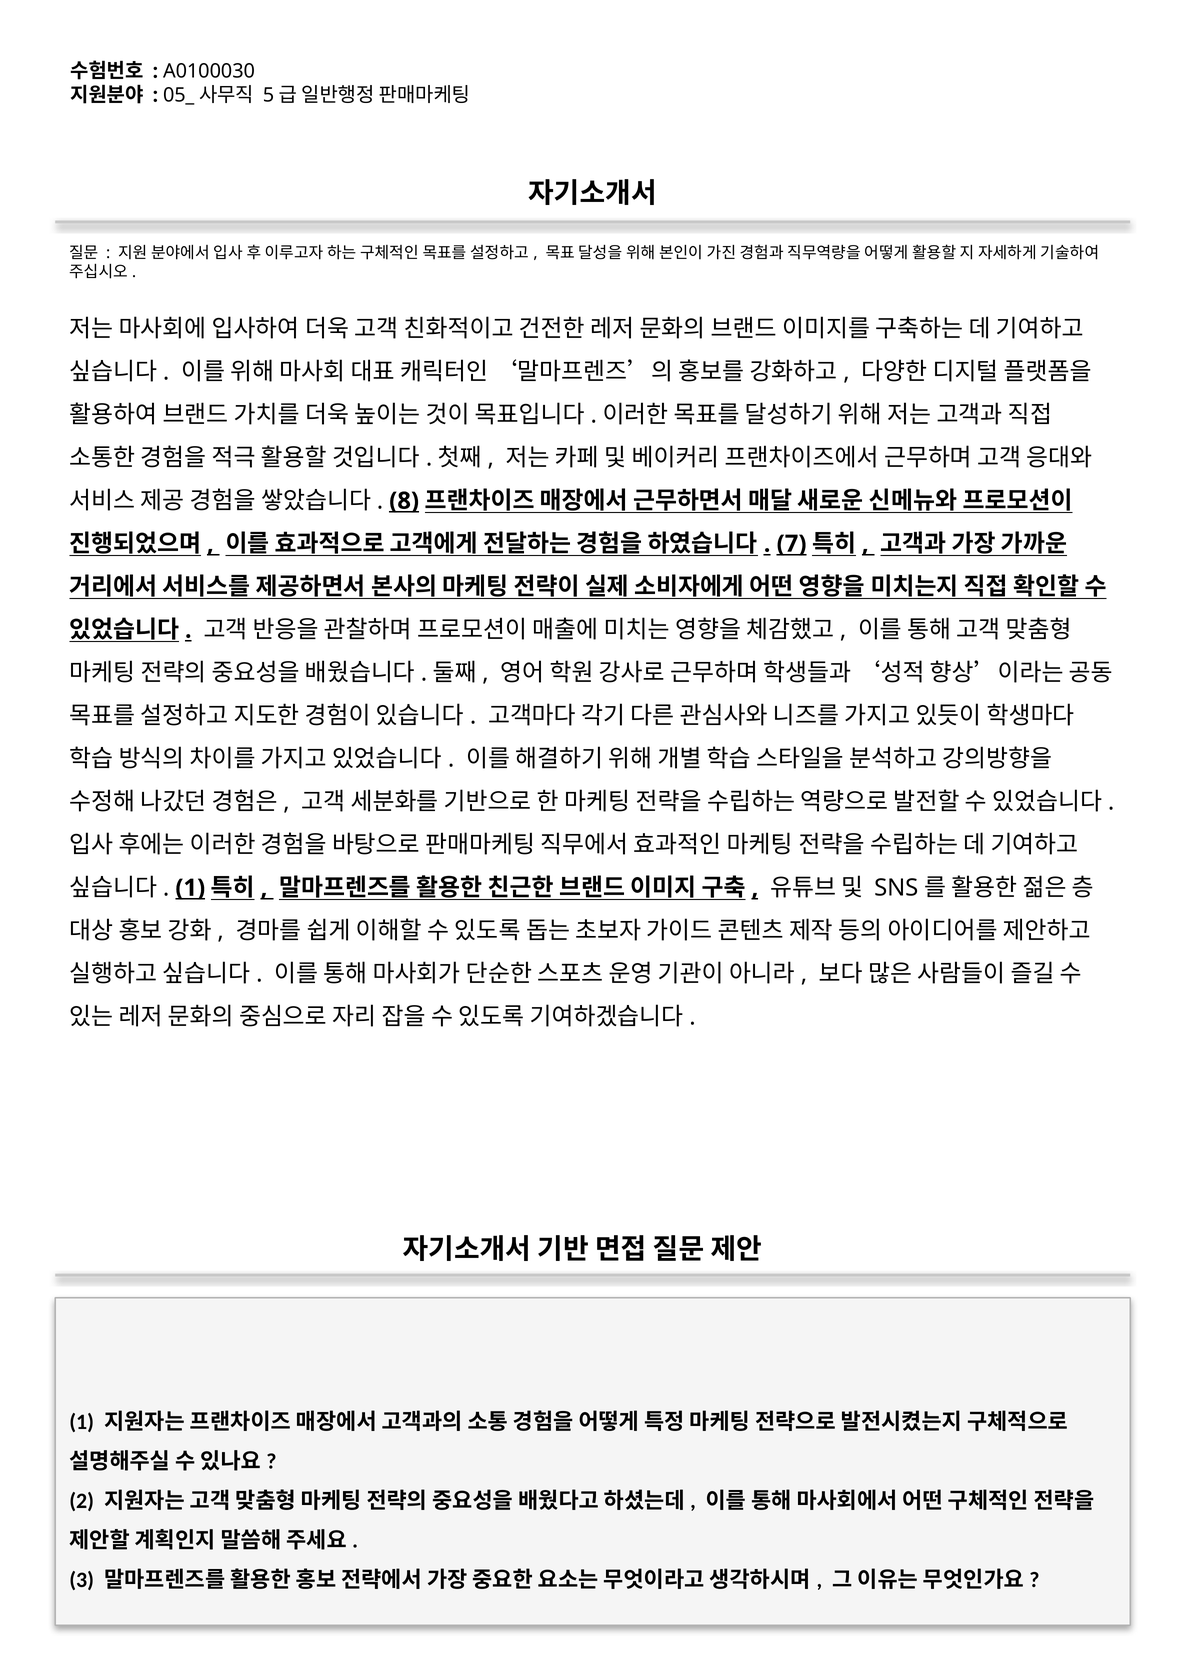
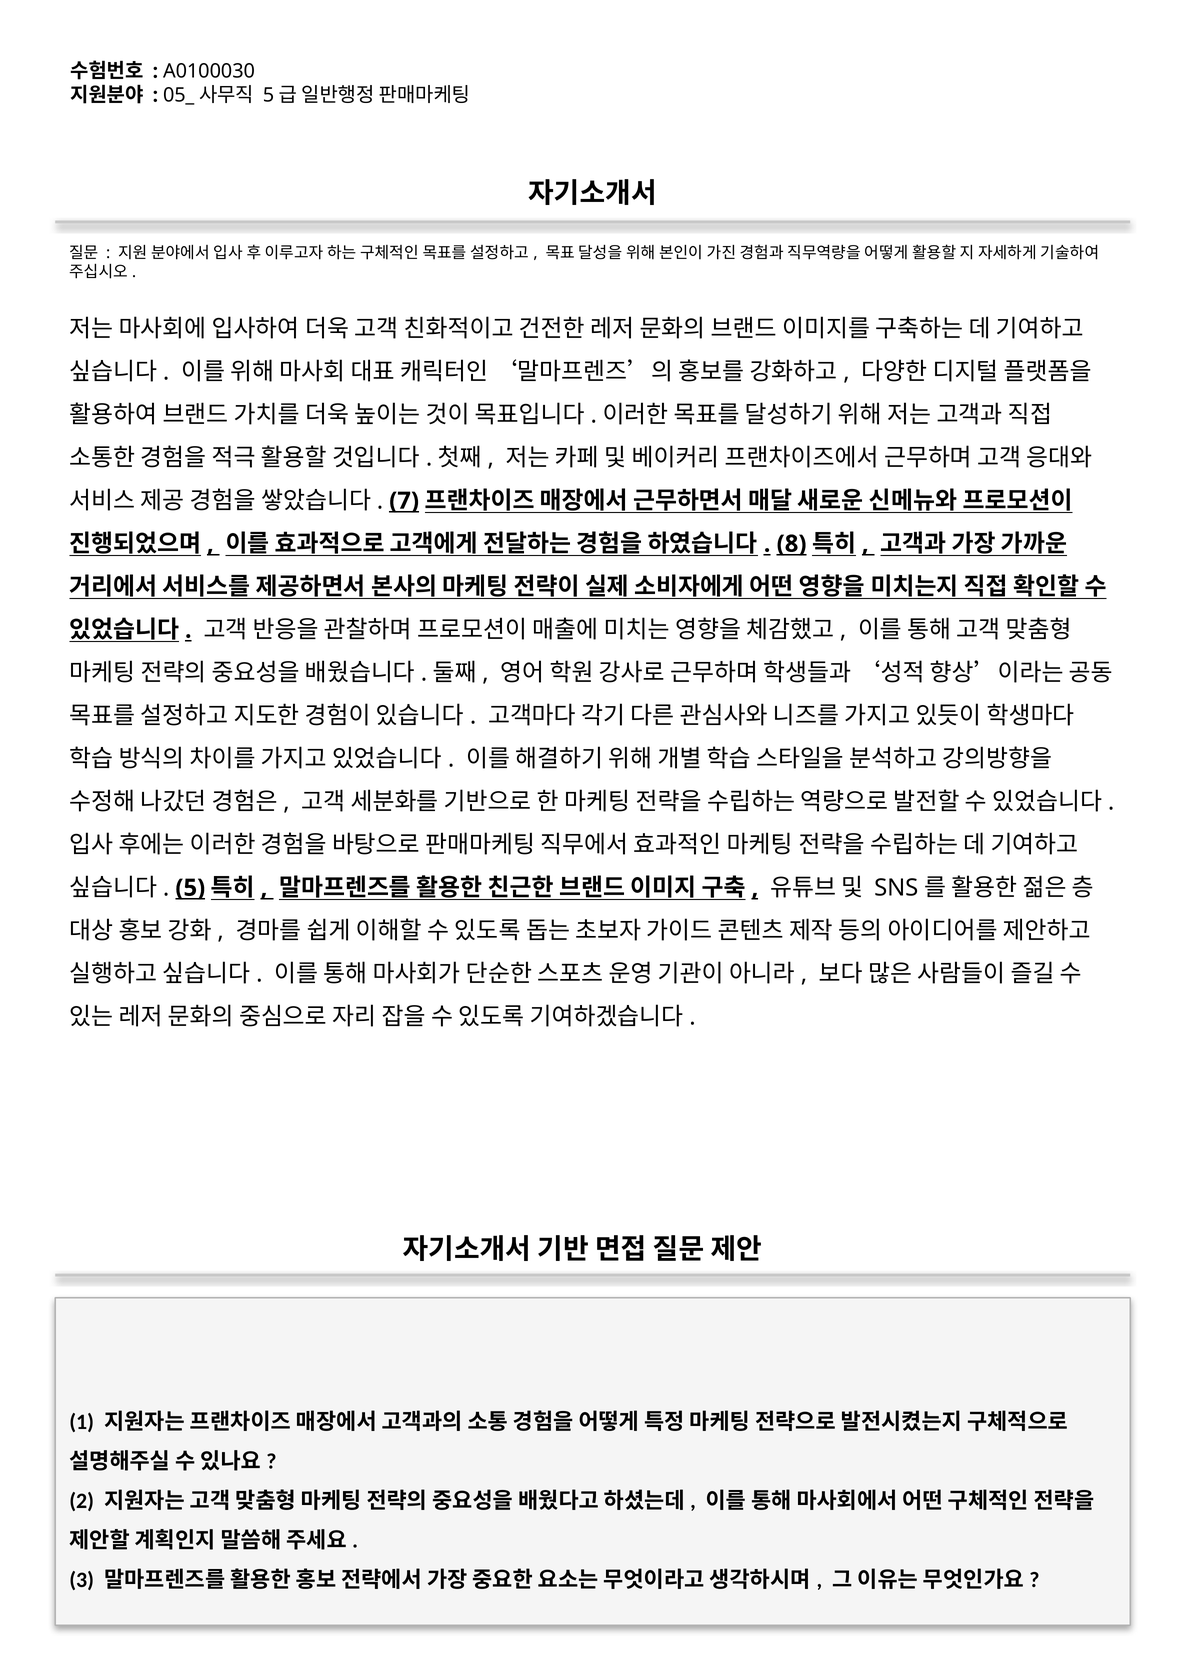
8: 8 -> 7
7: 7 -> 8
1 at (190, 888): 1 -> 5
